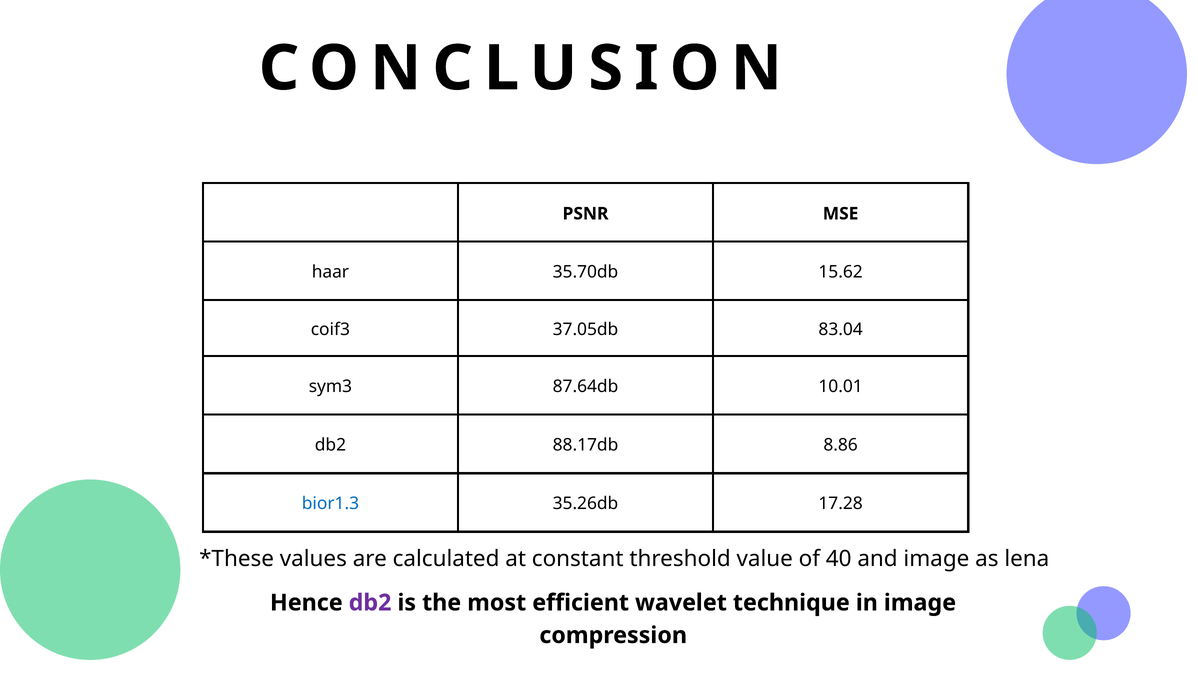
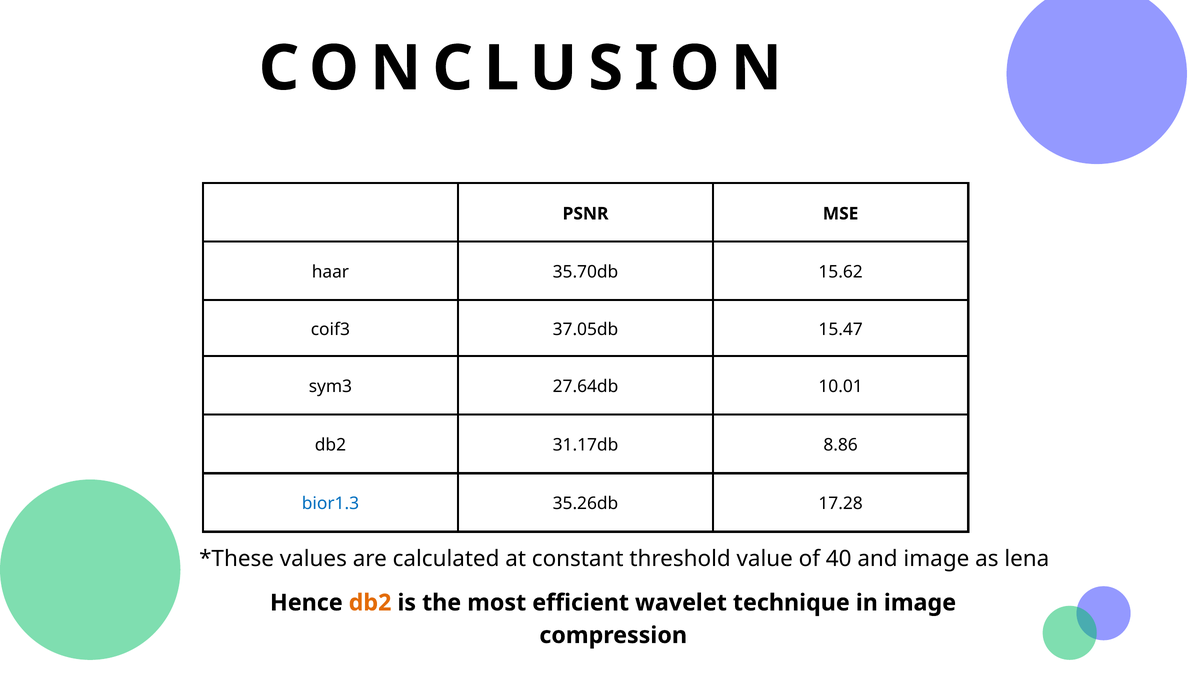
83.04: 83.04 -> 15.47
87.64db: 87.64db -> 27.64db
88.17db: 88.17db -> 31.17db
db2 at (370, 603) colour: purple -> orange
